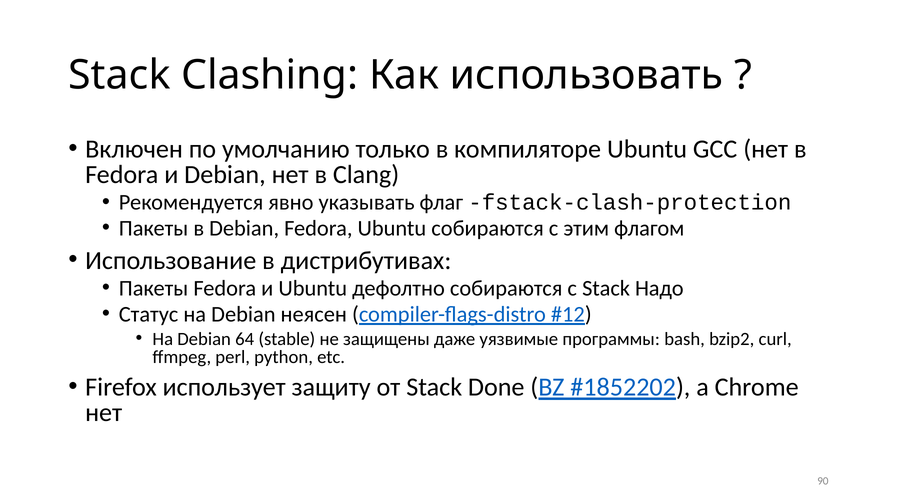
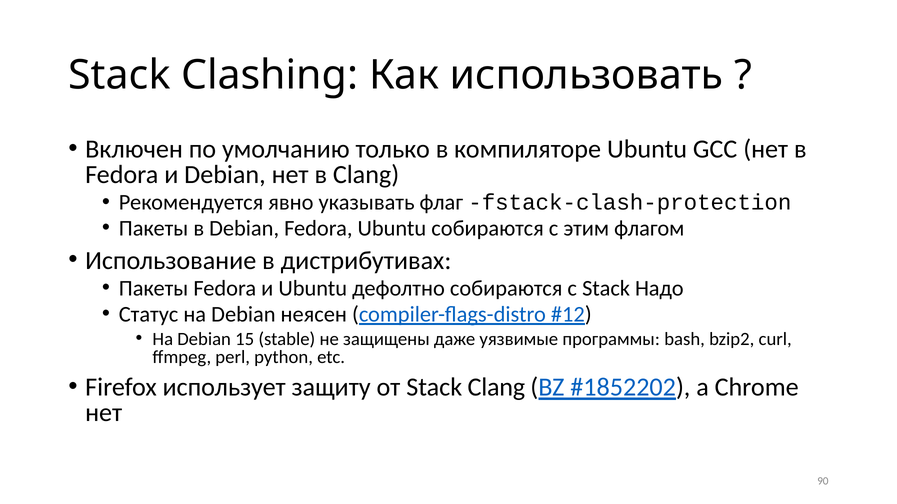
64: 64 -> 15
Stack Done: Done -> Clang
